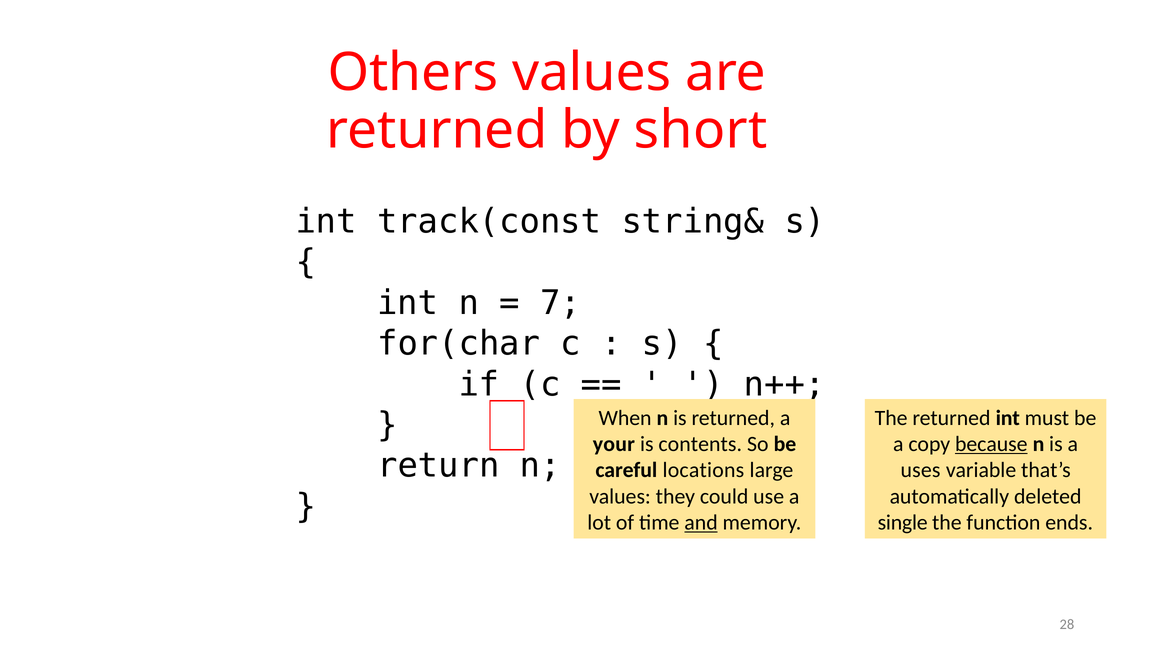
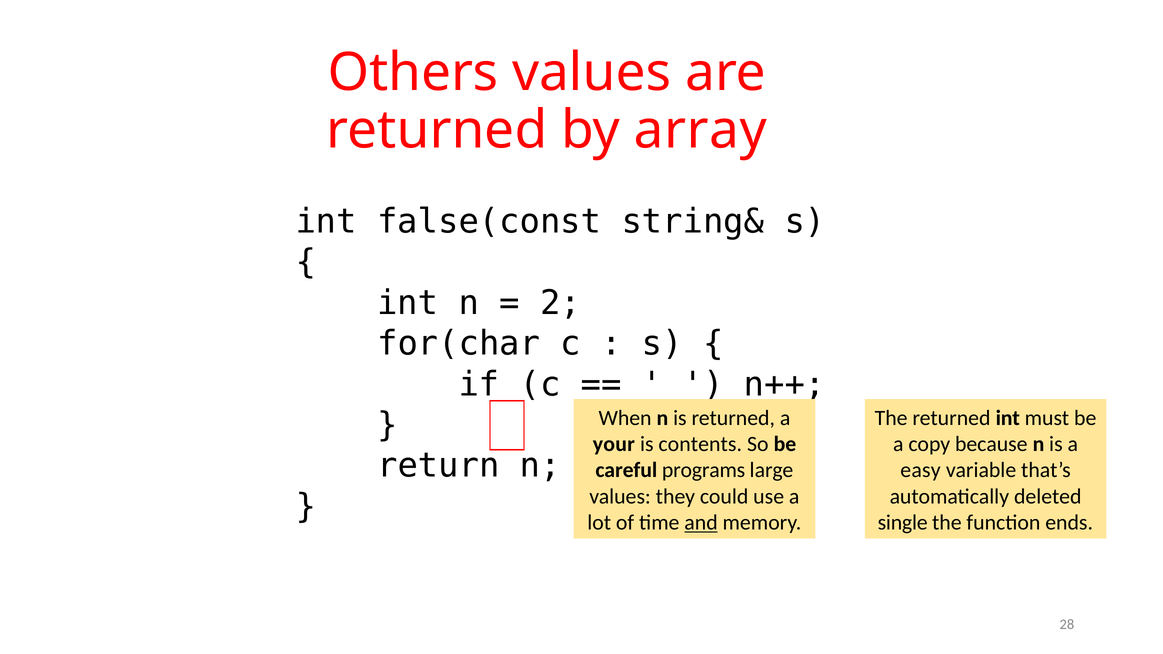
short: short -> array
track(const: track(const -> false(const
7: 7 -> 2
because underline: present -> none
locations: locations -> programs
uses: uses -> easy
